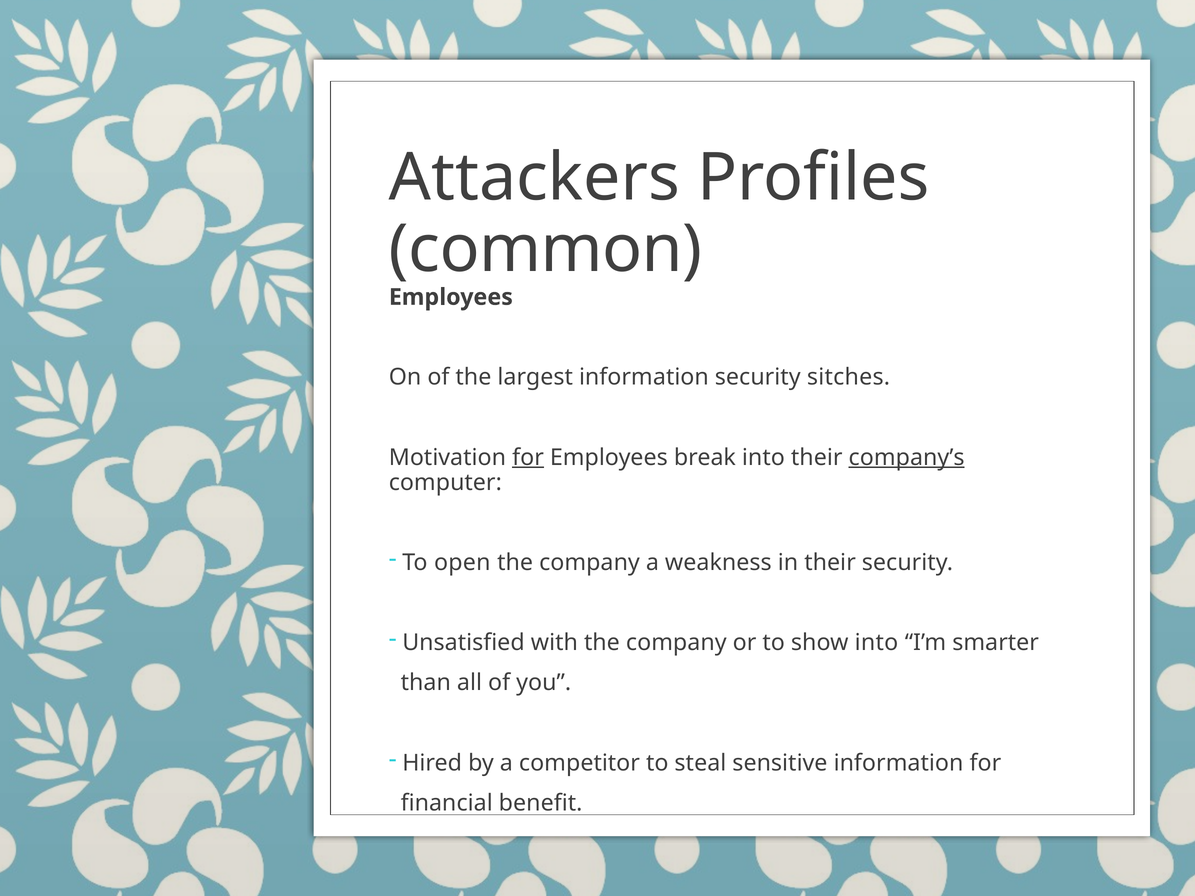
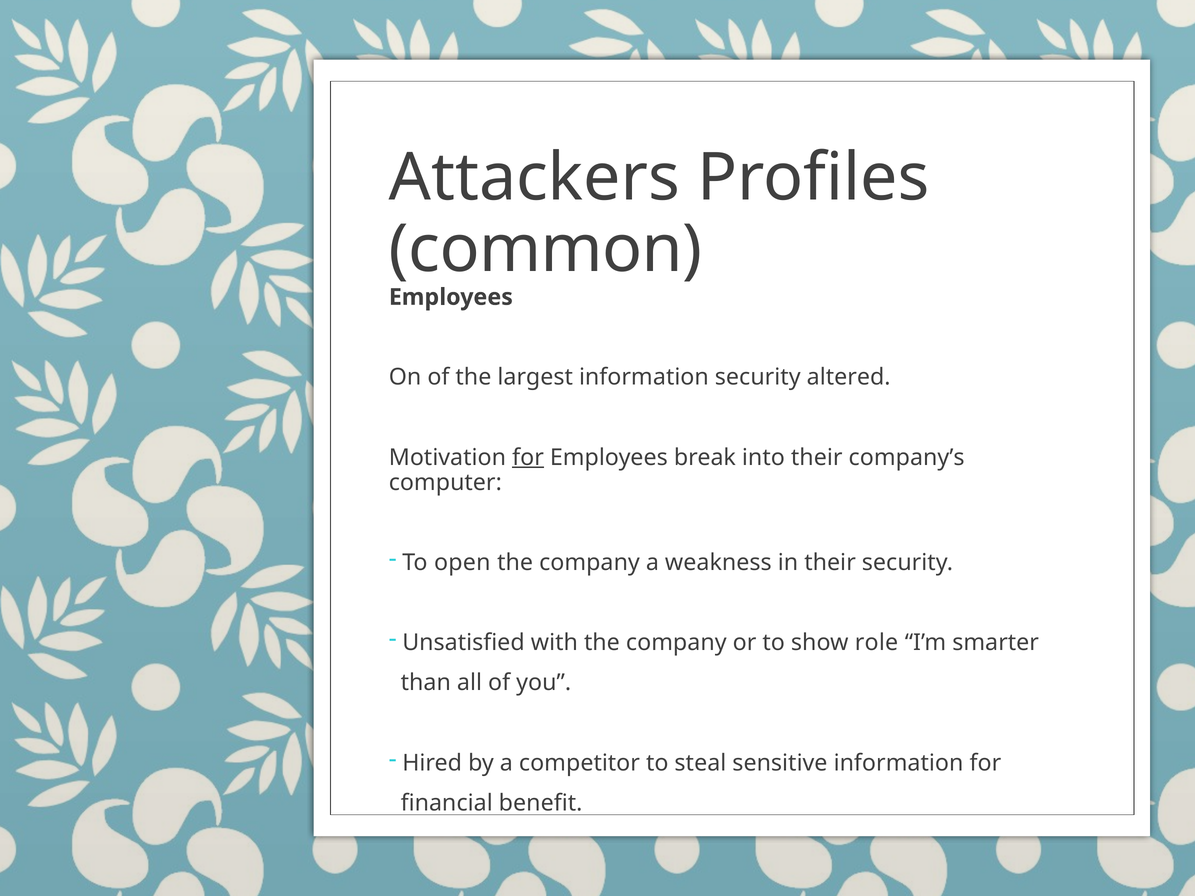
sitches: sitches -> altered
company’s underline: present -> none
show into: into -> role
